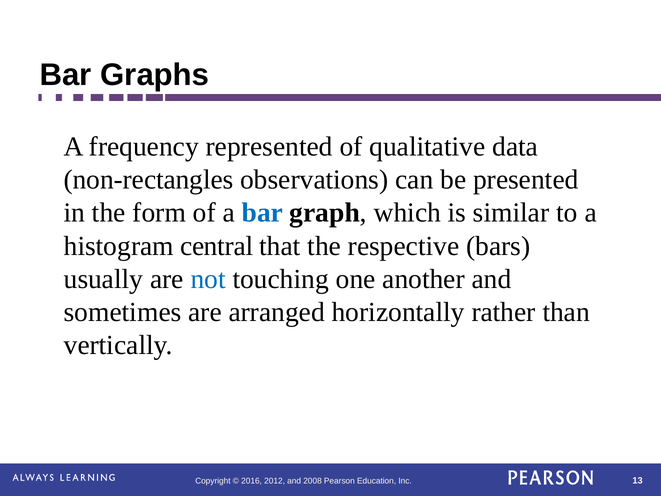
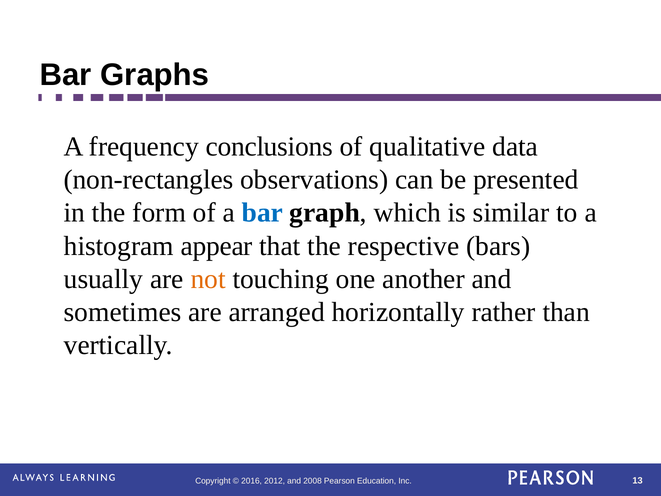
represented: represented -> conclusions
central: central -> appear
not colour: blue -> orange
